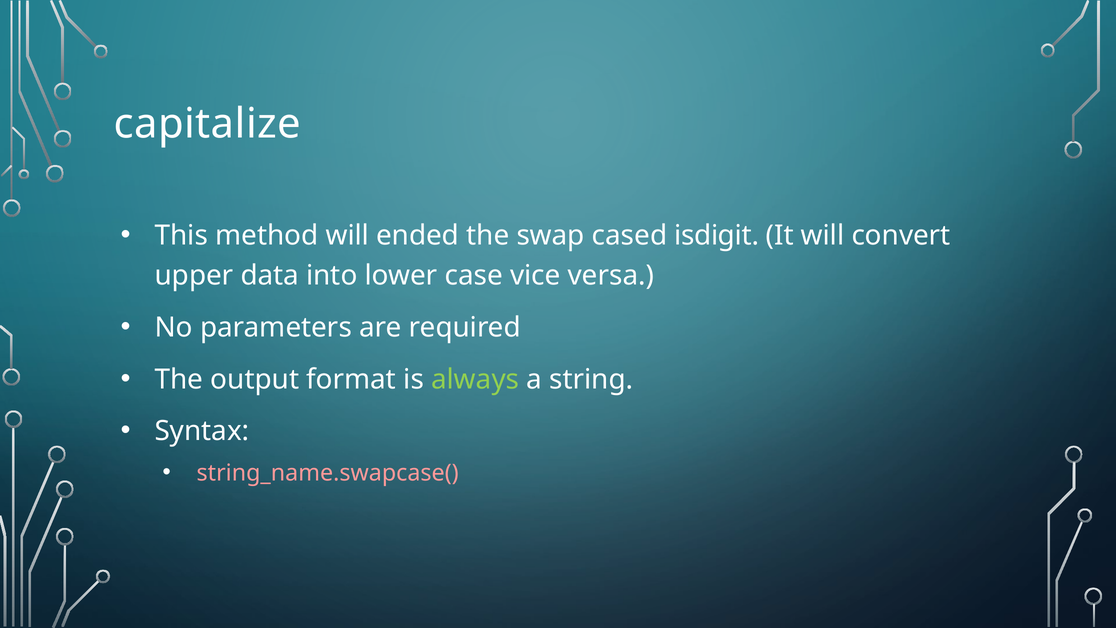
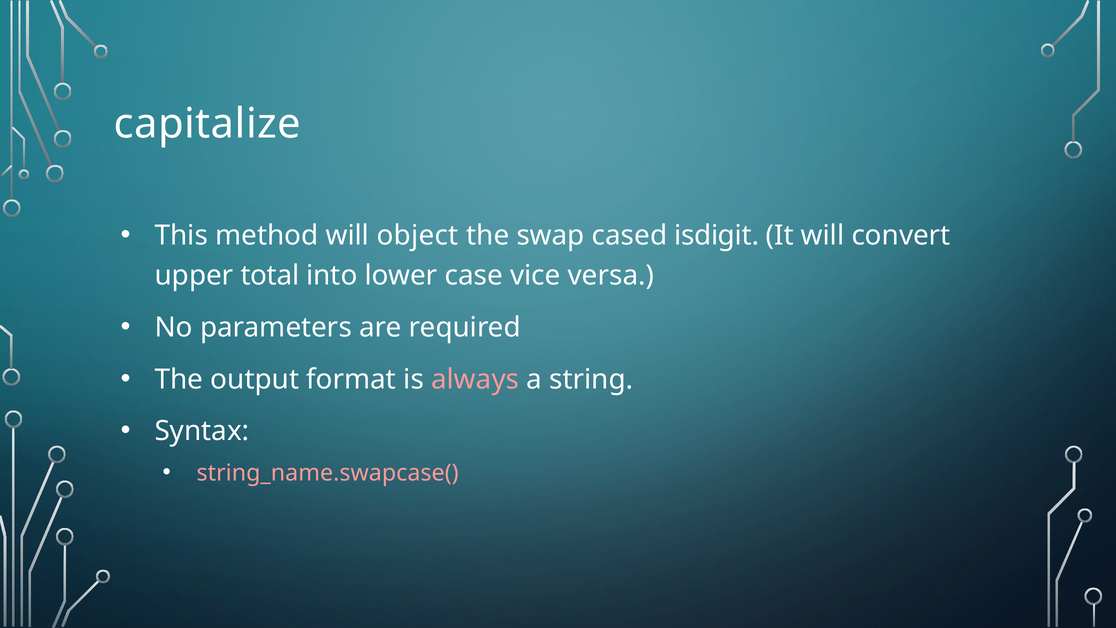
ended: ended -> object
data: data -> total
always colour: light green -> pink
